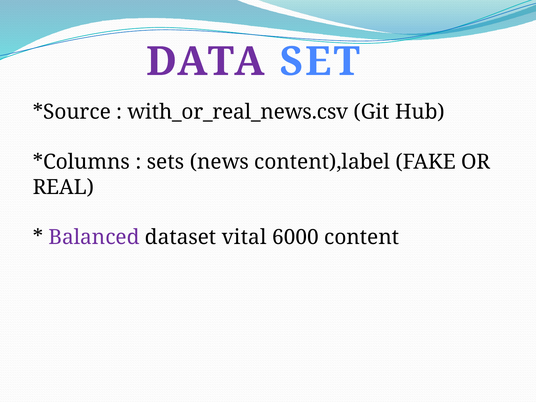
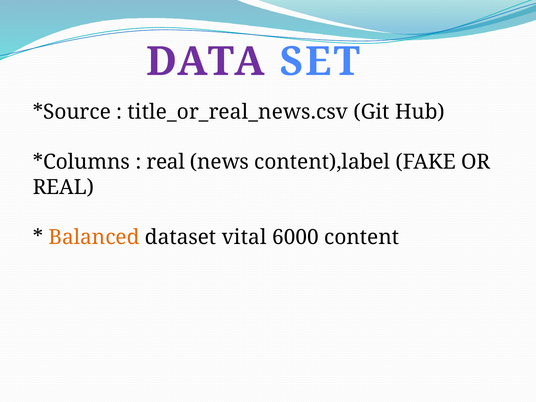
with_or_real_news.csv: with_or_real_news.csv -> title_or_real_news.csv
sets at (166, 162): sets -> real
Balanced colour: purple -> orange
